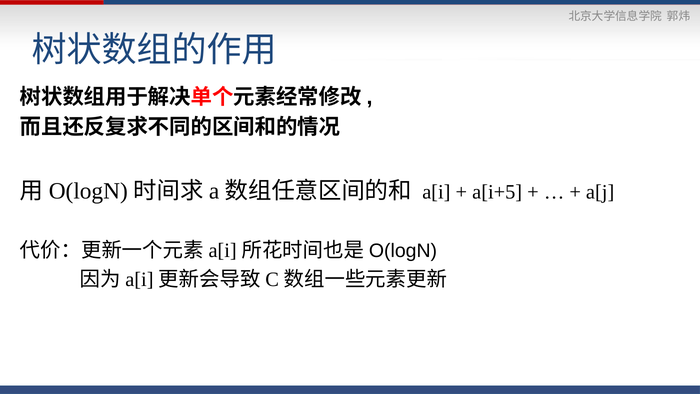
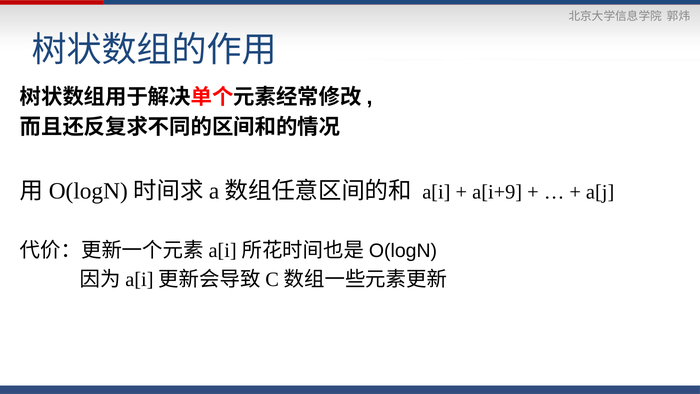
a[i+5: a[i+5 -> a[i+9
